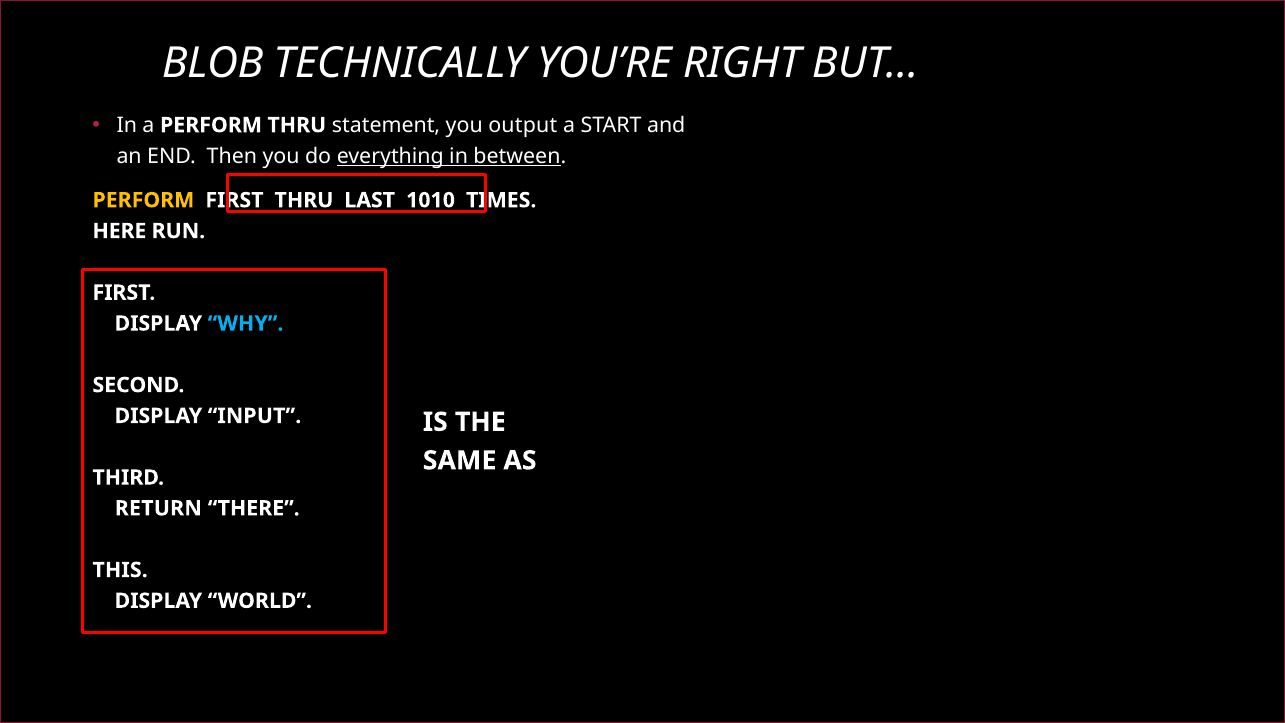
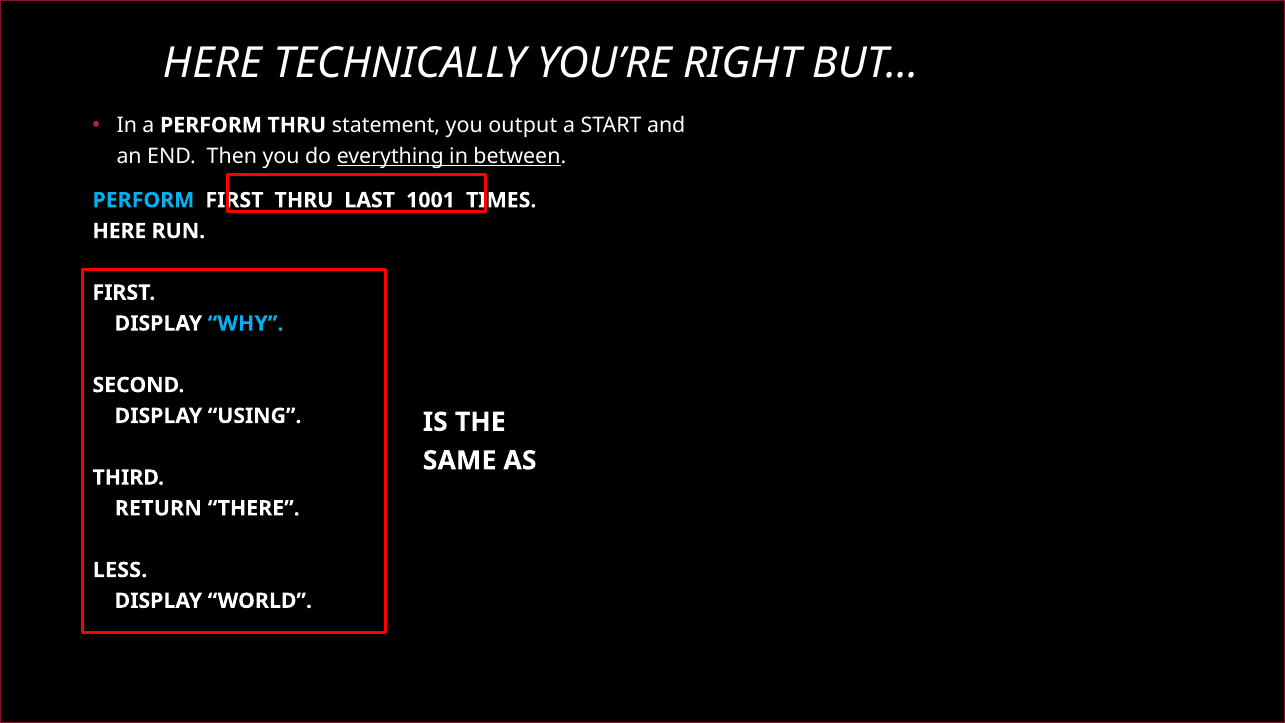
BLOB at (213, 64): BLOB -> HERE
PERFORM at (143, 200) colour: yellow -> light blue
1010: 1010 -> 1001
INPUT: INPUT -> USING
THIS: THIS -> LESS
